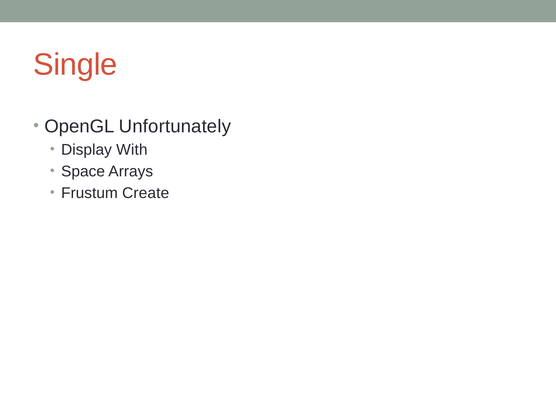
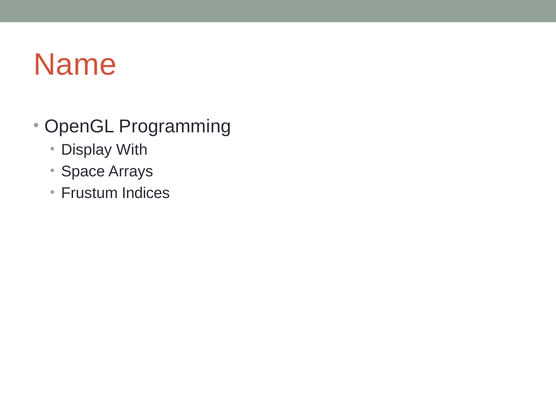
Single: Single -> Name
Unfortunately: Unfortunately -> Programming
Create: Create -> Indices
